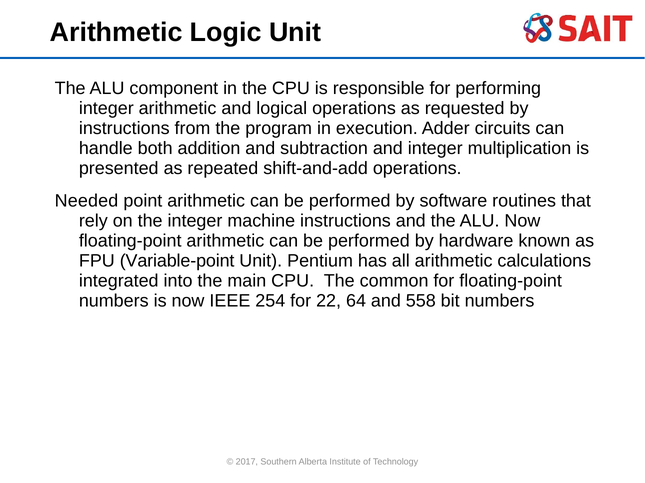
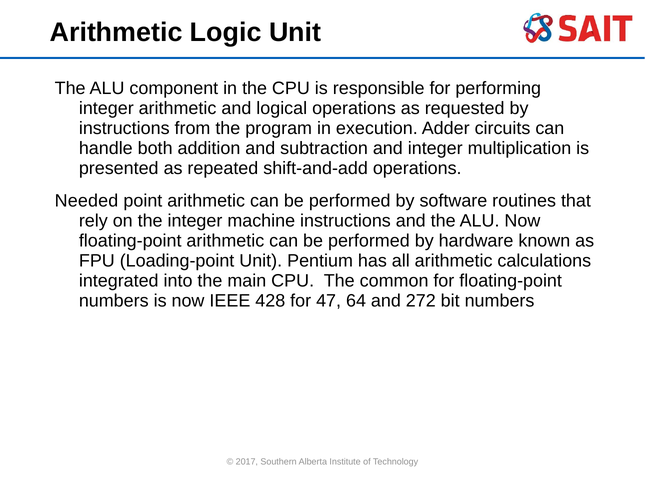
Variable-point: Variable-point -> Loading-point
254: 254 -> 428
22: 22 -> 47
558: 558 -> 272
